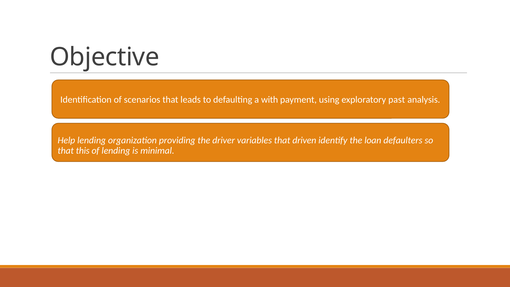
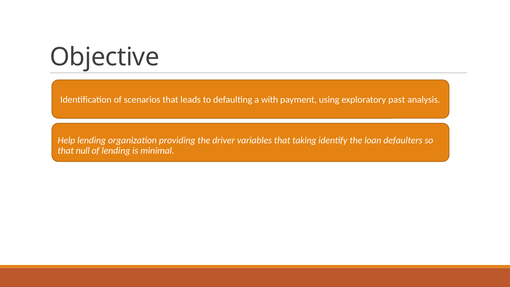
driven: driven -> taking
this: this -> null
